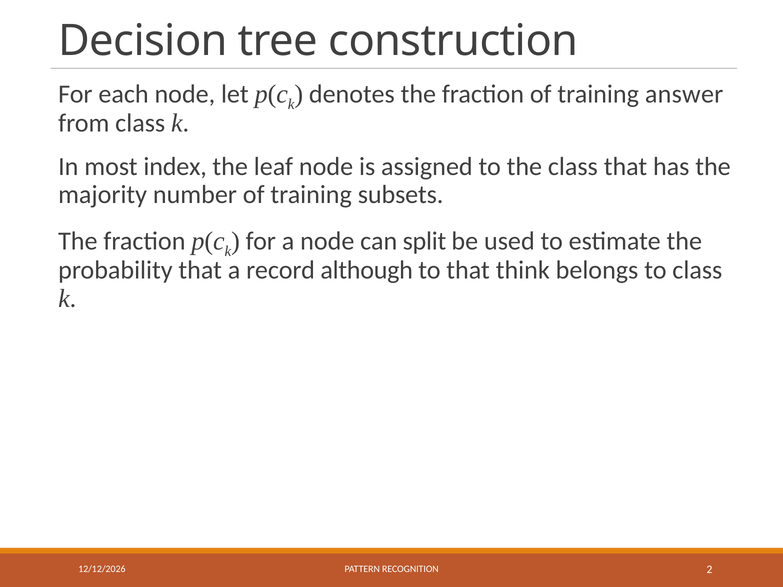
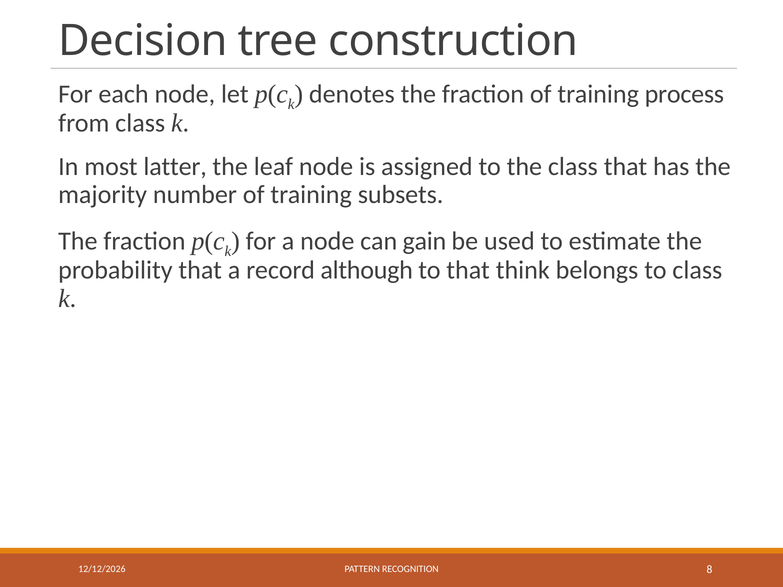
answer: answer -> process
index: index -> latter
split: split -> gain
2: 2 -> 8
